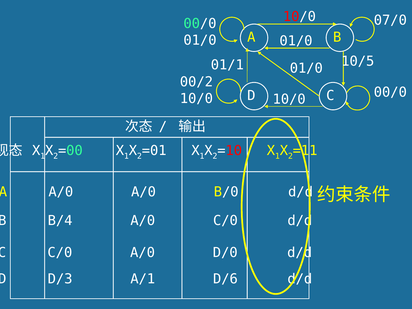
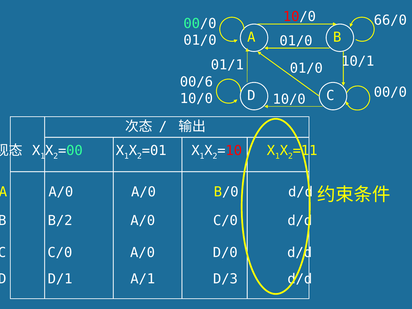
07/0: 07/0 -> 66/0
10/5: 10/5 -> 10/1
00/2: 00/2 -> 00/6
B/4: B/4 -> B/2
D/3: D/3 -> D/1
D/6: D/6 -> D/3
